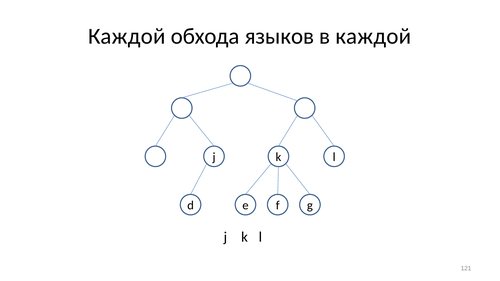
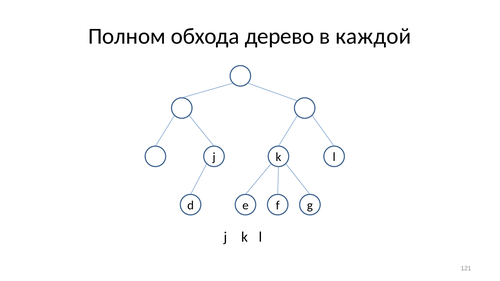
Каждой at (127, 36): Каждой -> Полном
языков: языков -> дерево
